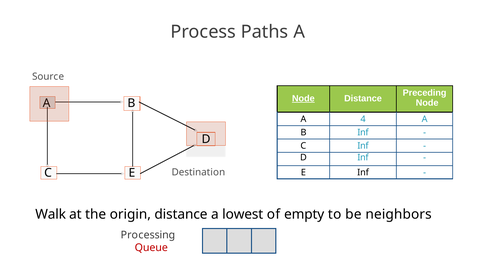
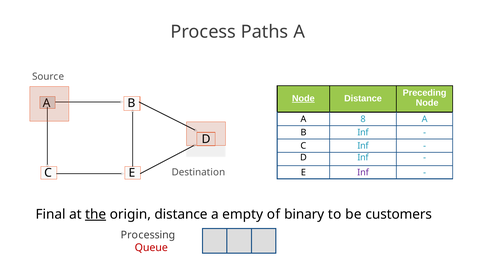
4: 4 -> 8
Inf at (363, 173) colour: black -> purple
Walk: Walk -> Final
the underline: none -> present
lowest: lowest -> empty
empty: empty -> binary
neighbors: neighbors -> customers
